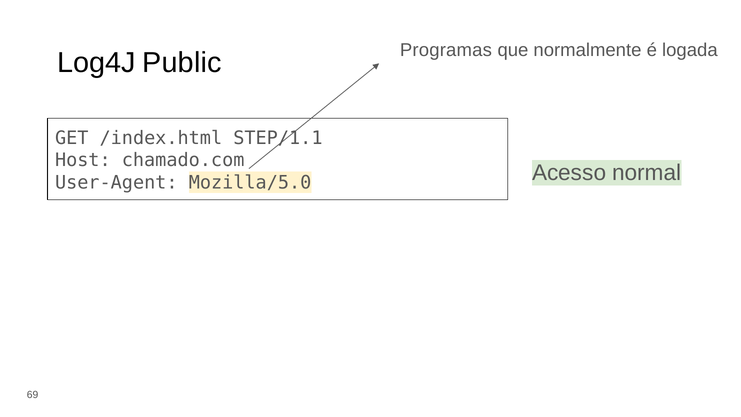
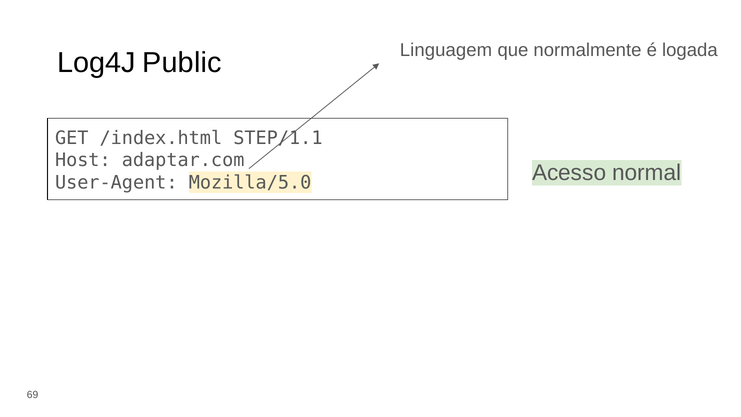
Programas: Programas -> Linguagem
chamado.com: chamado.com -> adaptar.com
